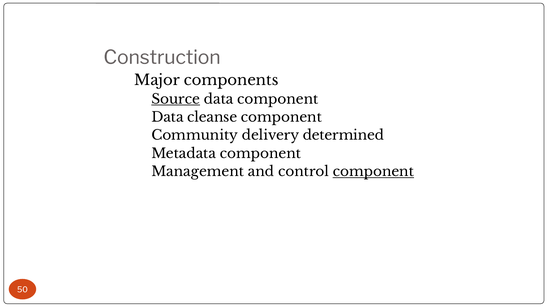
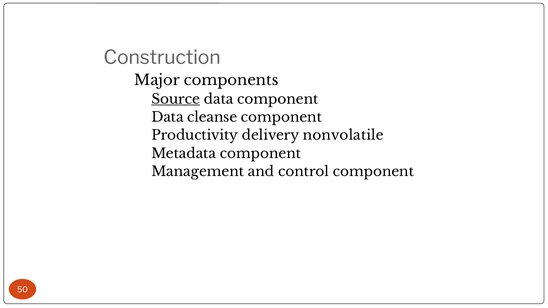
Community: Community -> Productivity
determined: determined -> nonvolatile
component at (373, 172) underline: present -> none
